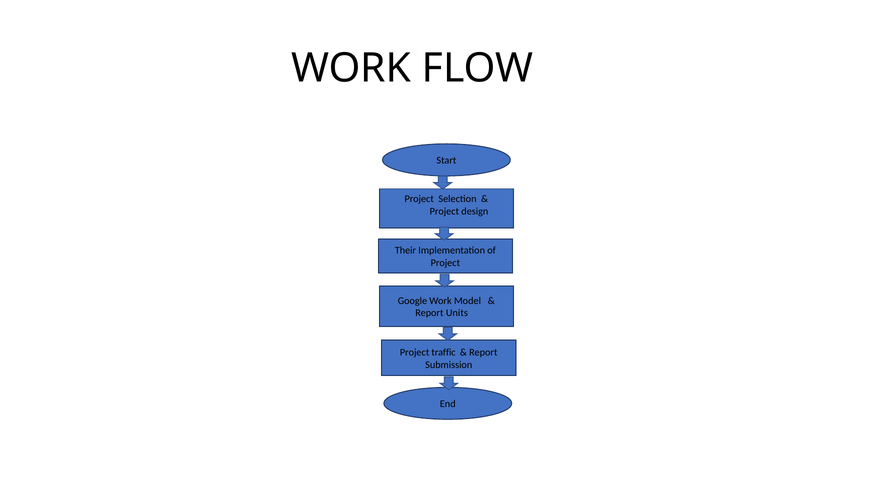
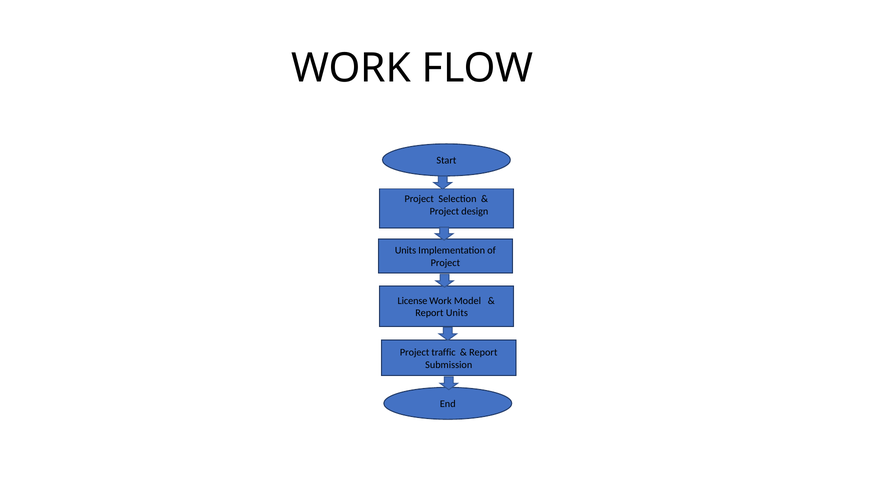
Their at (405, 251): Their -> Units
Google: Google -> License
